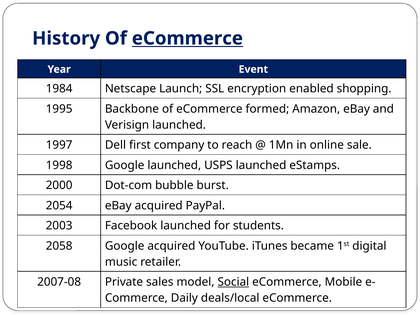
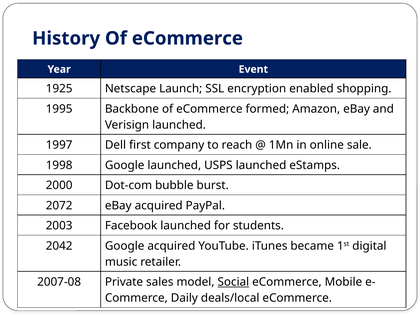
eCommerce at (187, 38) underline: present -> none
1984: 1984 -> 1925
2054: 2054 -> 2072
2058: 2058 -> 2042
